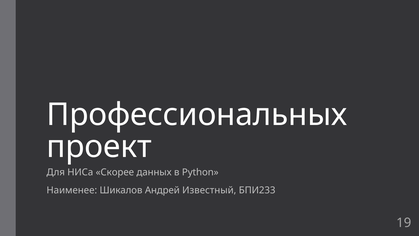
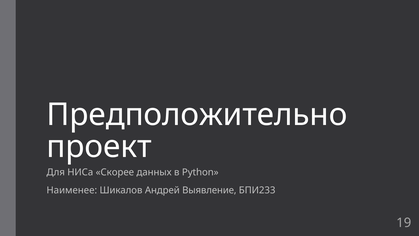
Профессиональных: Профессиональных -> Предположительно
Известный: Известный -> Выявление
